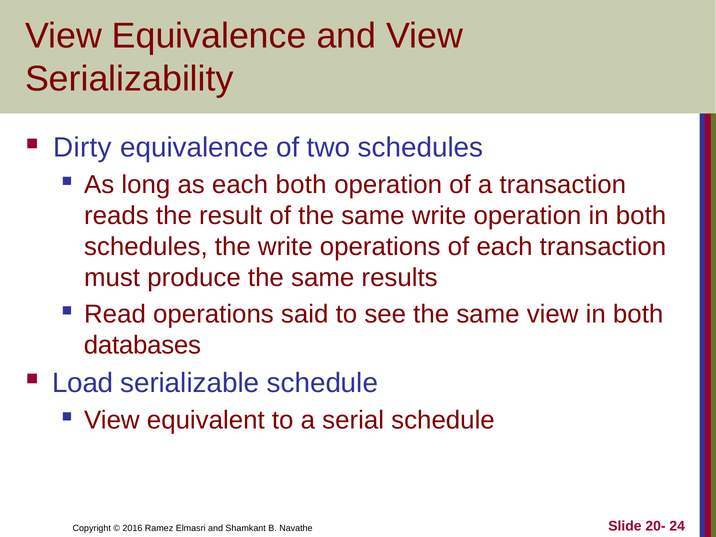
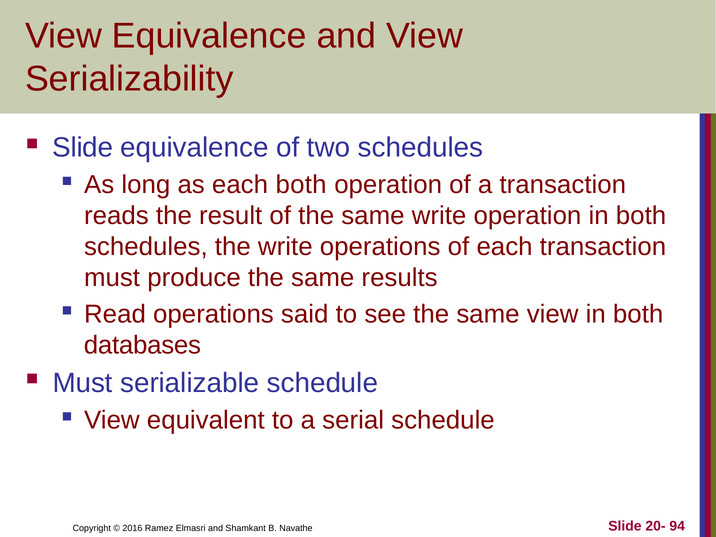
Dirty at (83, 148): Dirty -> Slide
Load at (83, 383): Load -> Must
24: 24 -> 94
